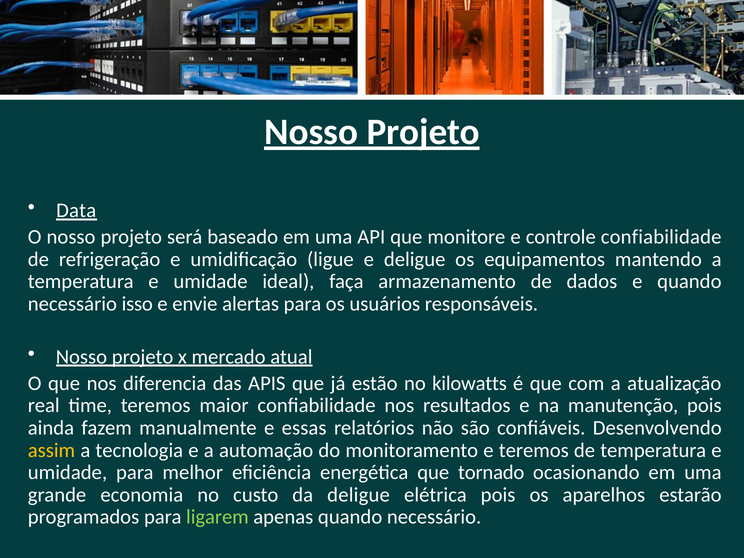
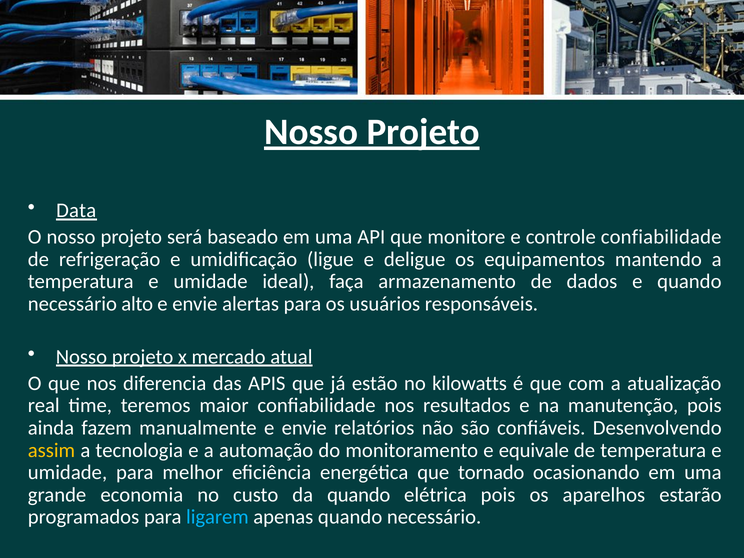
isso: isso -> alto
manualmente e essas: essas -> envie
e teremos: teremos -> equivale
da deligue: deligue -> quando
ligarem colour: light green -> light blue
